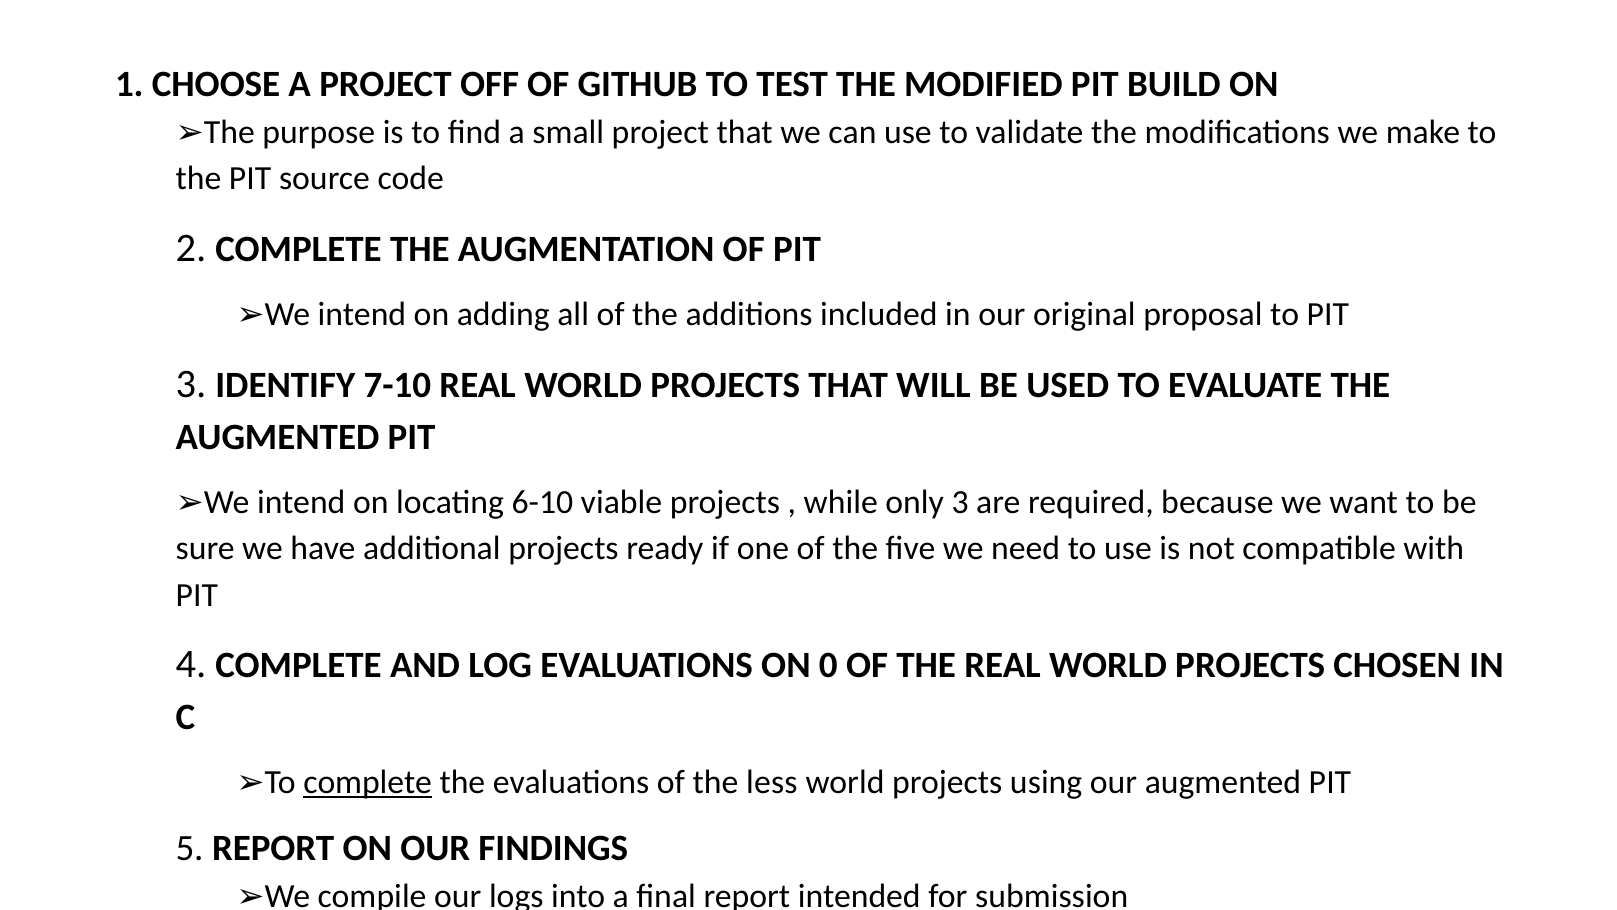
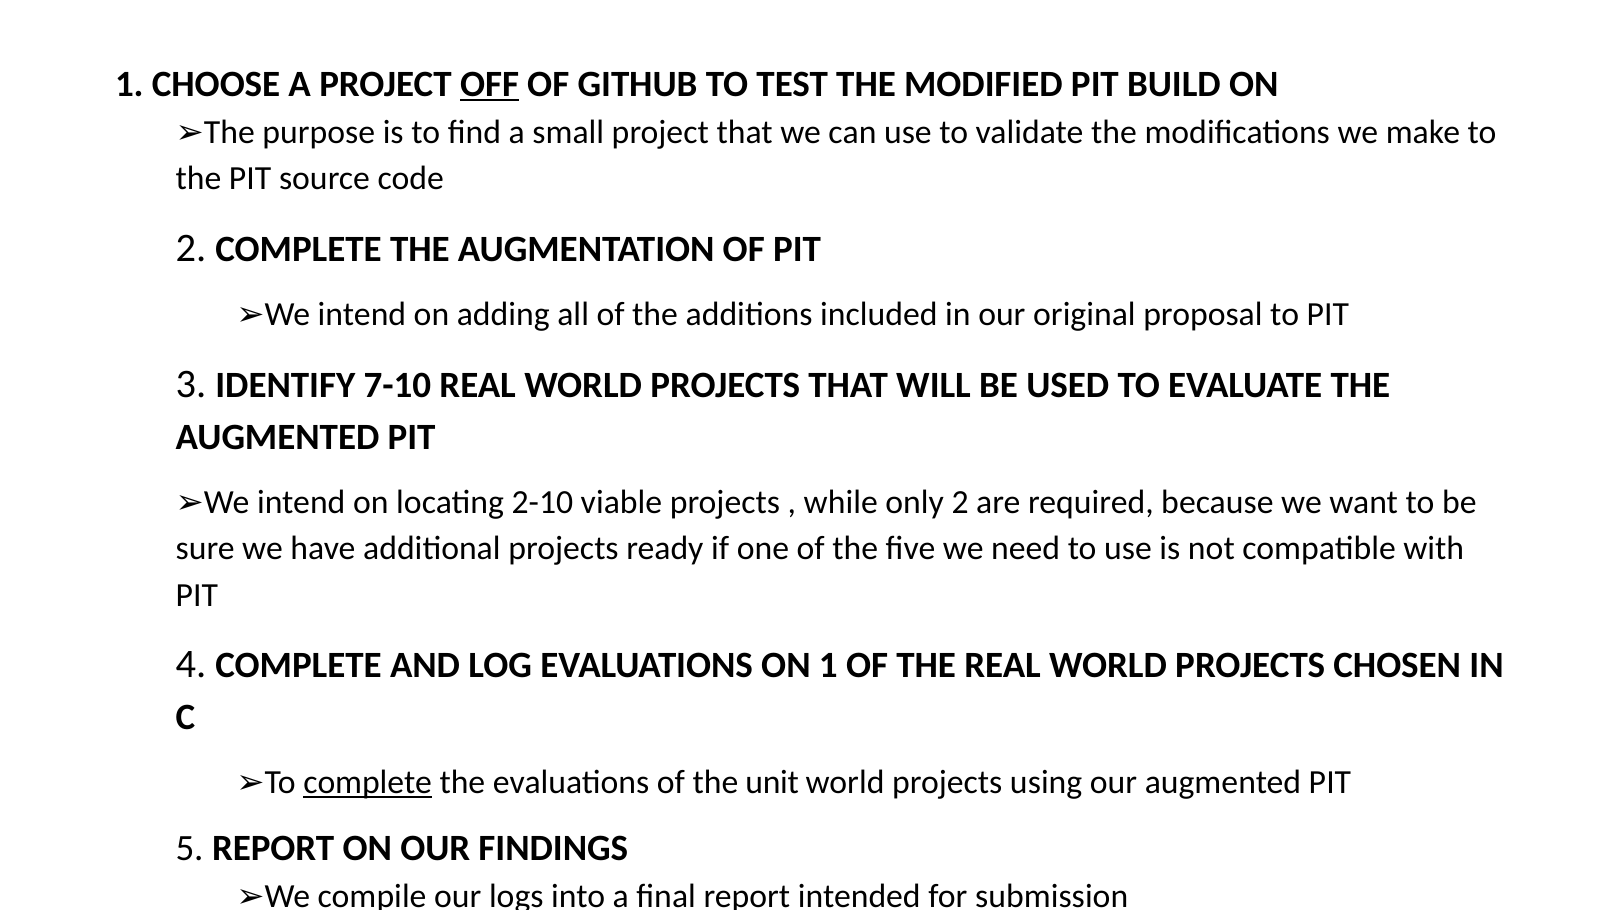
OFF underline: none -> present
6-10: 6-10 -> 2-10
only 3: 3 -> 2
ON 0: 0 -> 1
less: less -> unit
